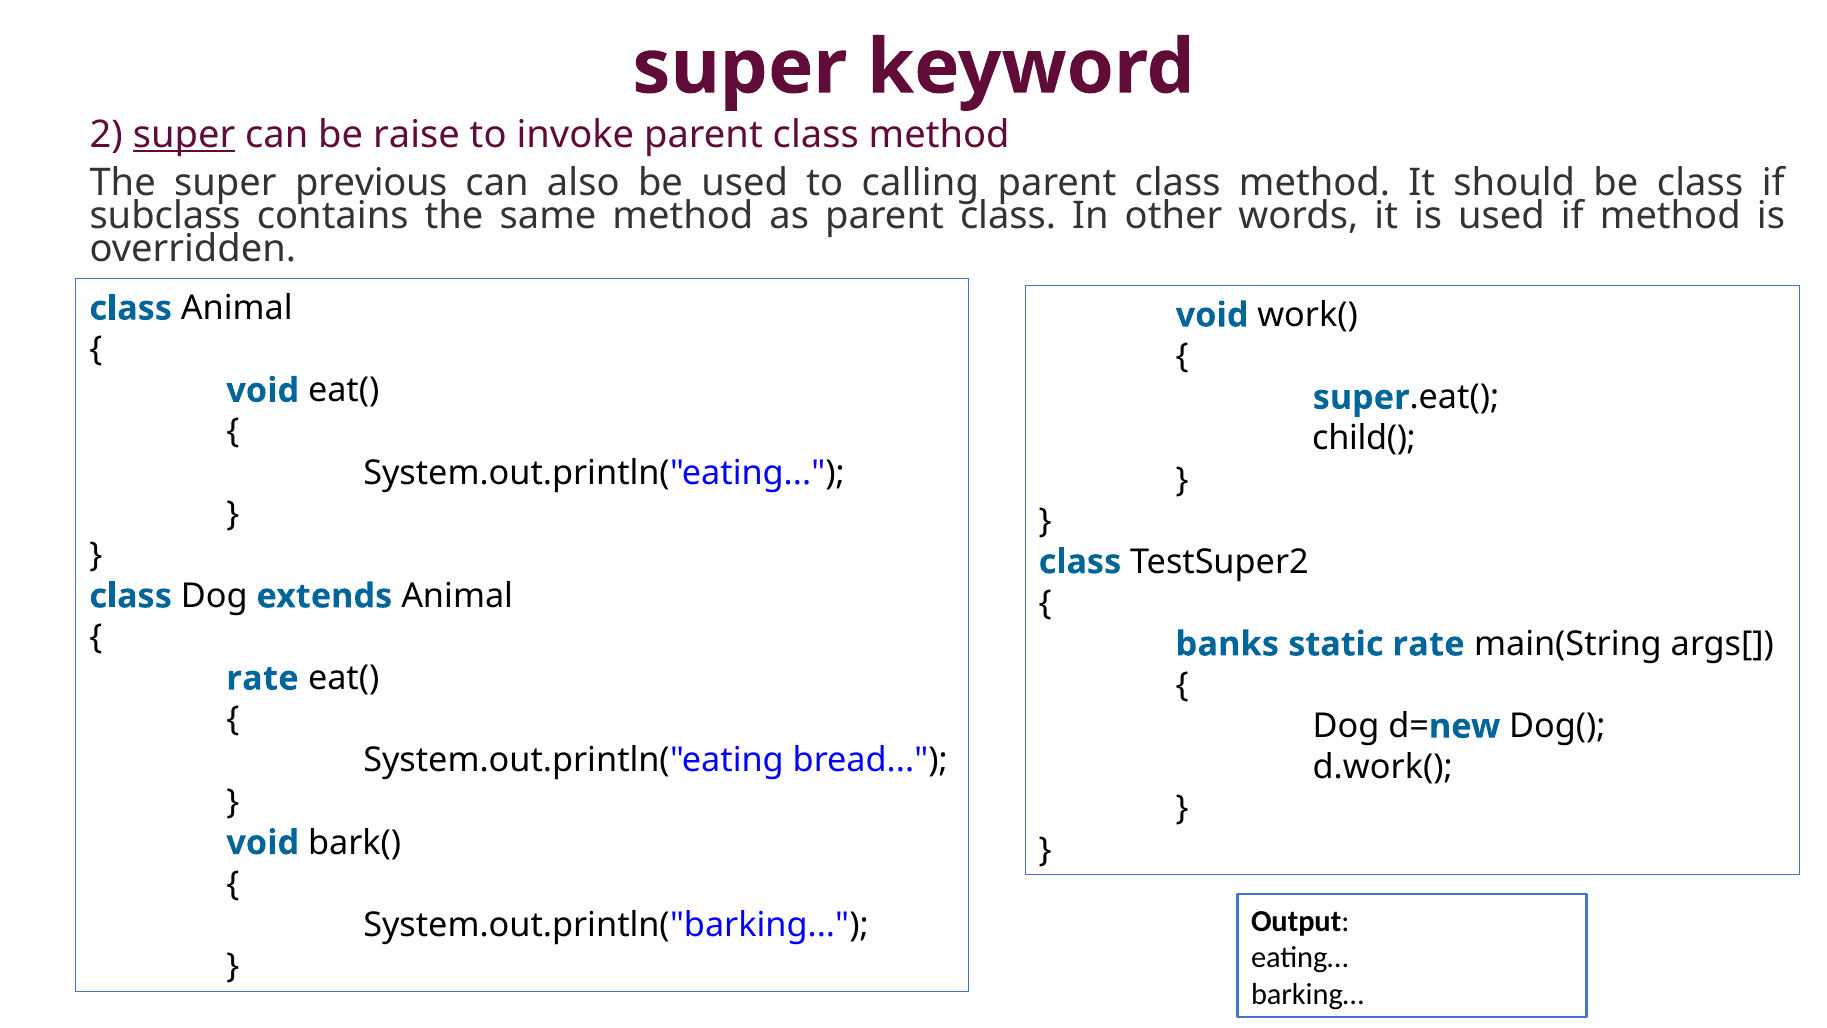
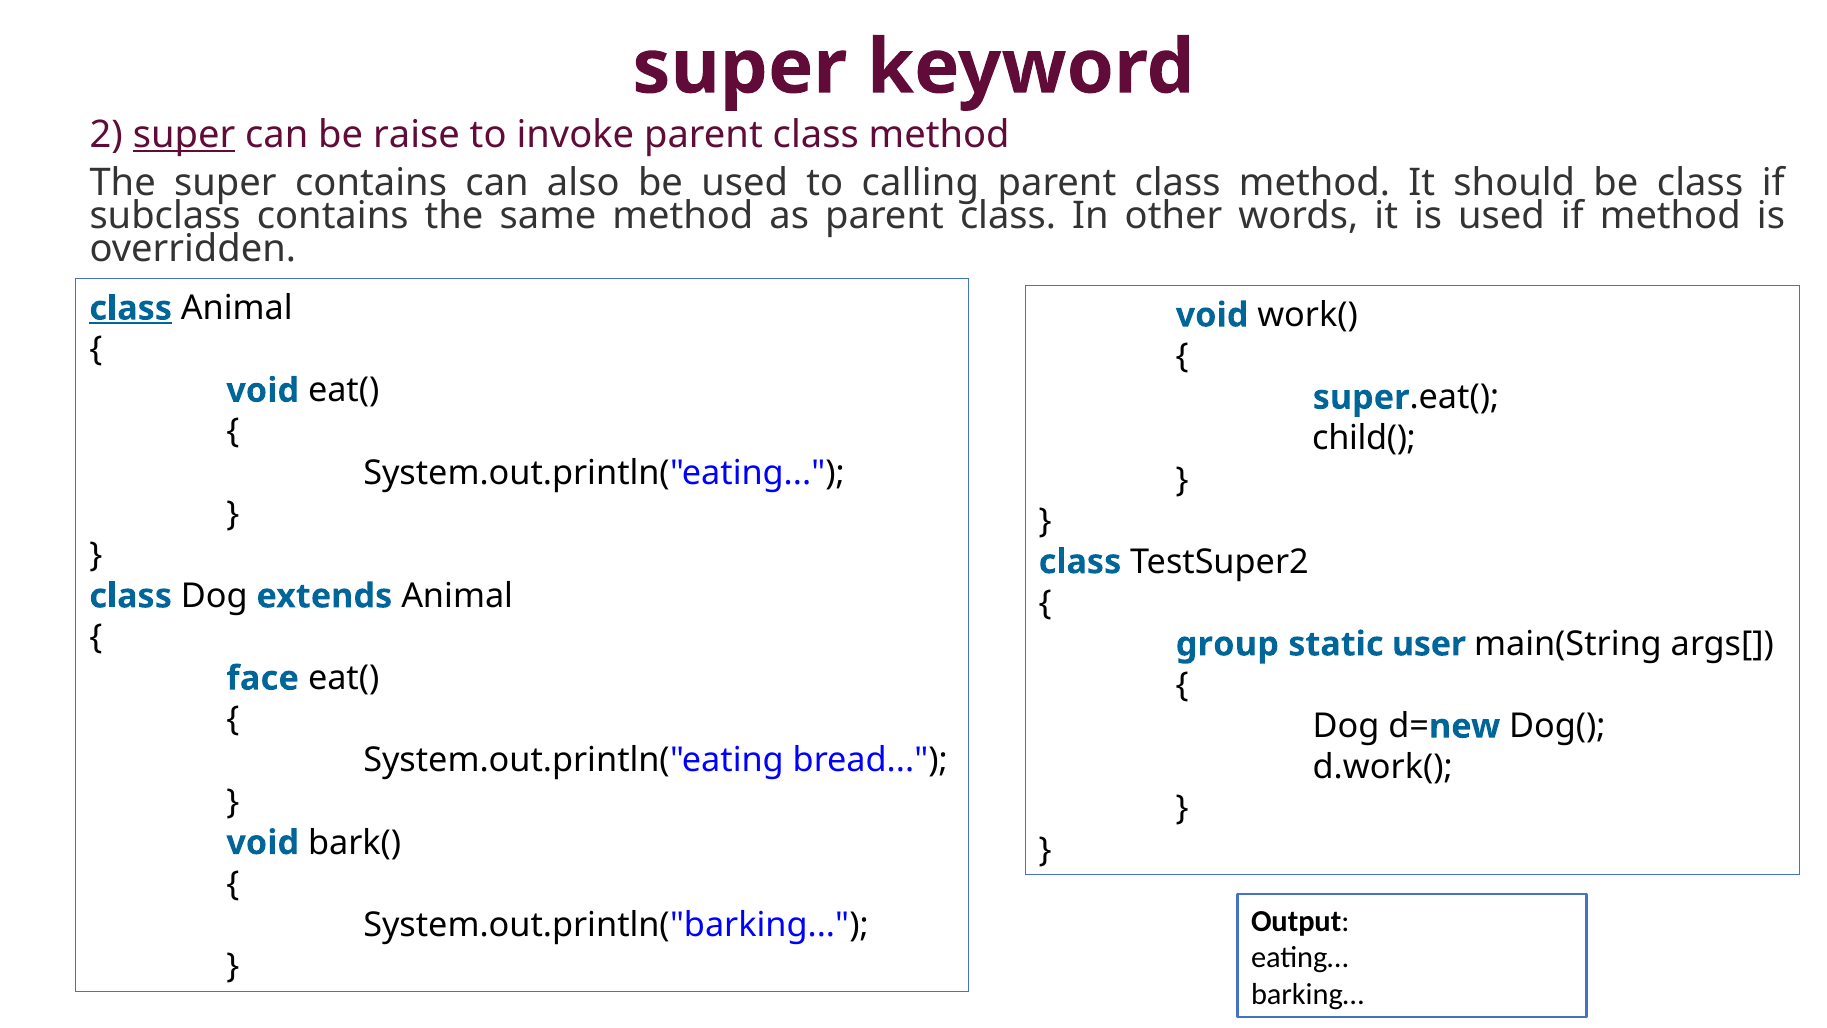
super previous: previous -> contains
class at (131, 308) underline: none -> present
banks: banks -> group
static rate: rate -> user
rate at (263, 678): rate -> face
